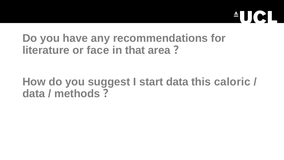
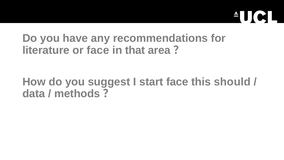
start data: data -> face
caloric: caloric -> should
